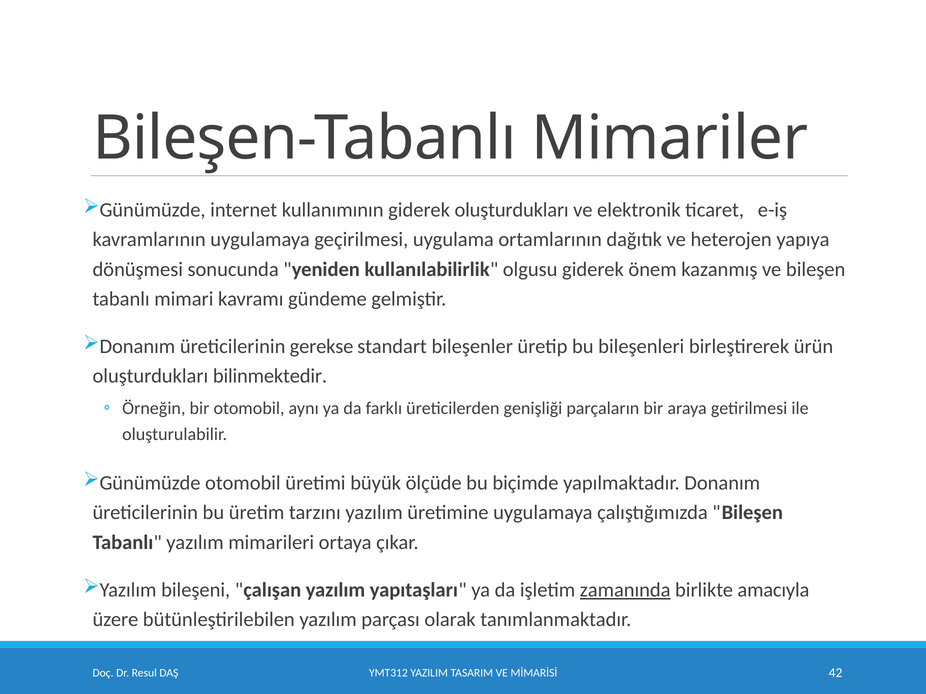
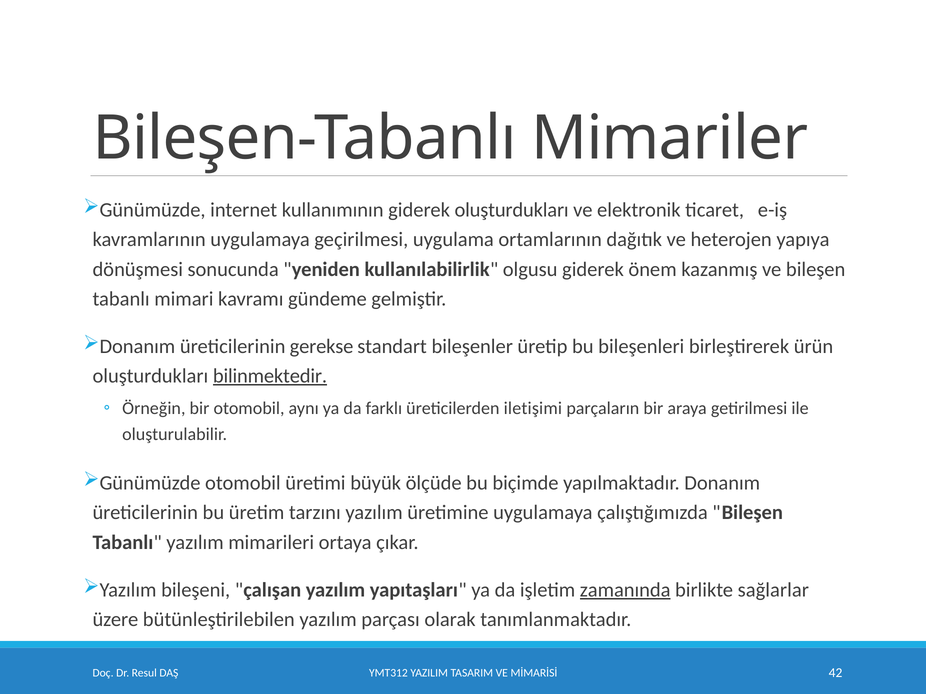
bilinmektedir underline: none -> present
genişliği: genişliği -> iletişimi
amacıyla: amacıyla -> sağlarlar
